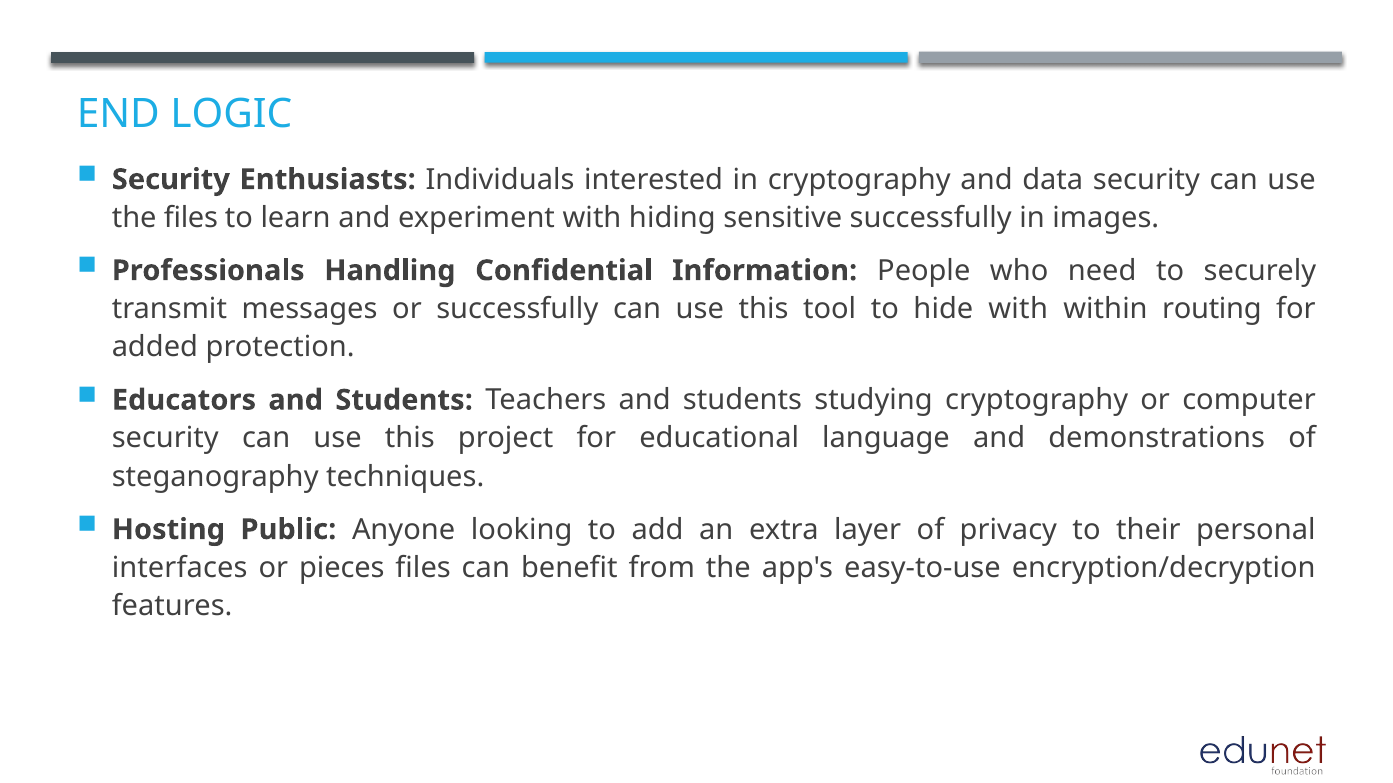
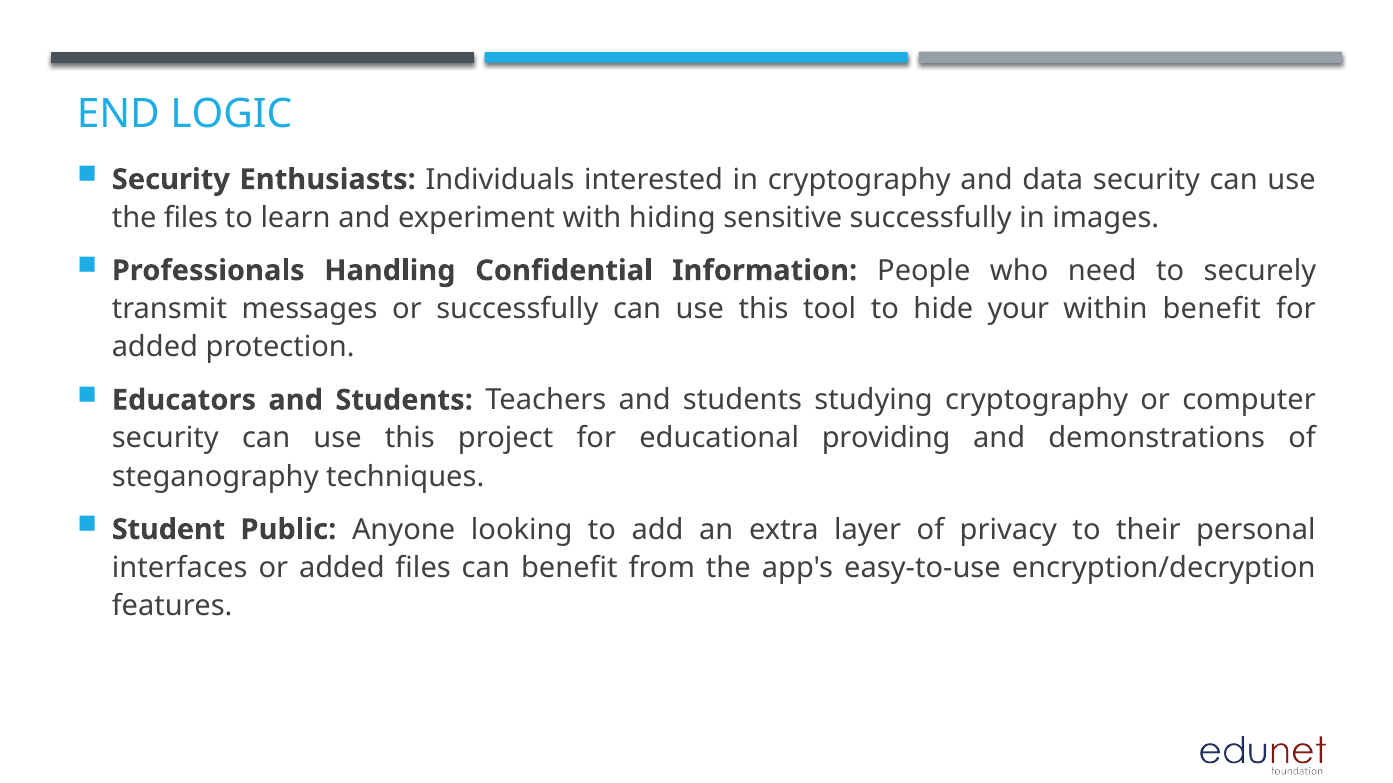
hide with: with -> your
within routing: routing -> benefit
language: language -> providing
Hosting: Hosting -> Student
or pieces: pieces -> added
